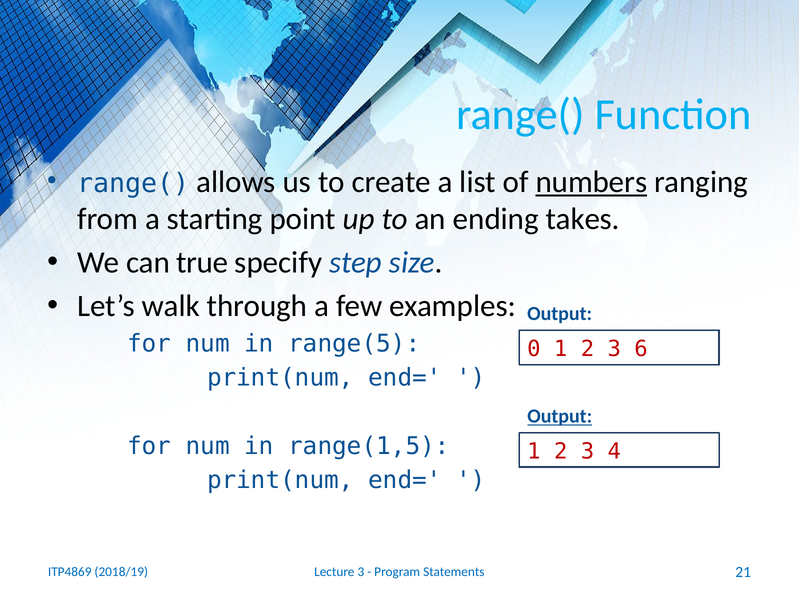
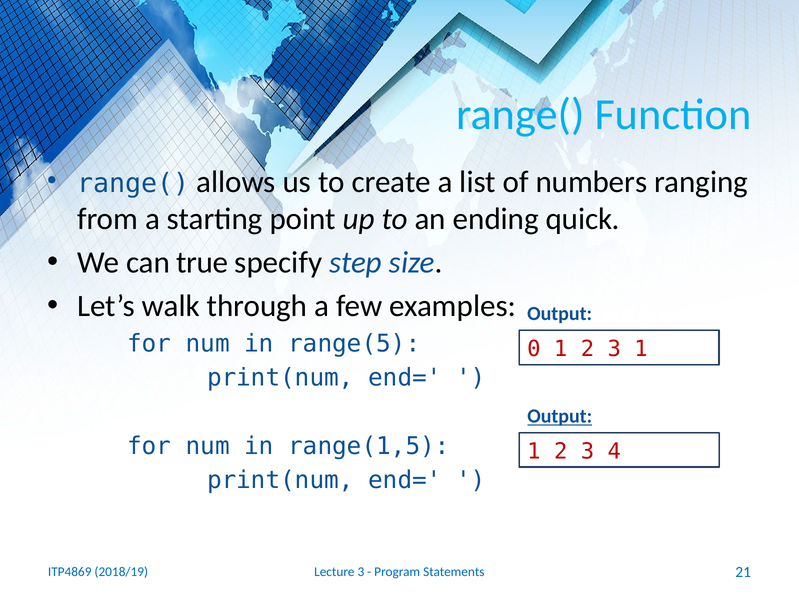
numbers underline: present -> none
takes: takes -> quick
3 6: 6 -> 1
